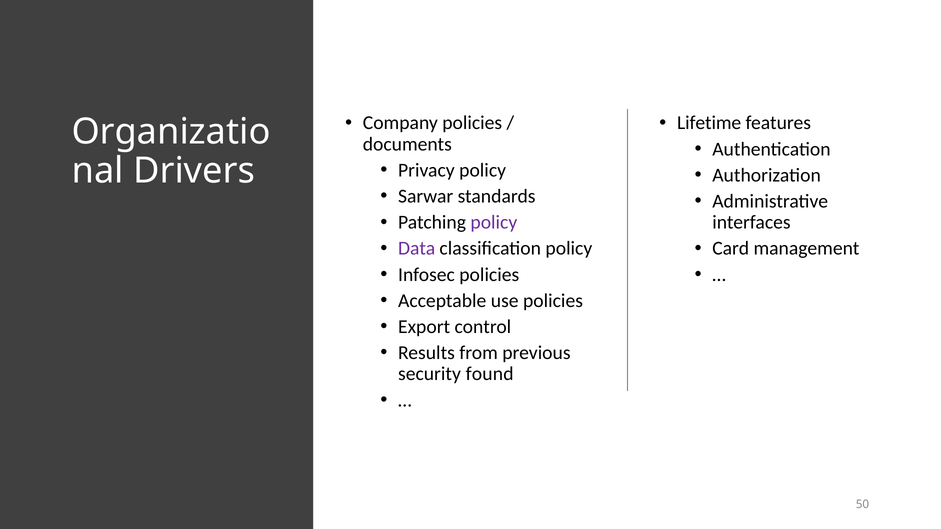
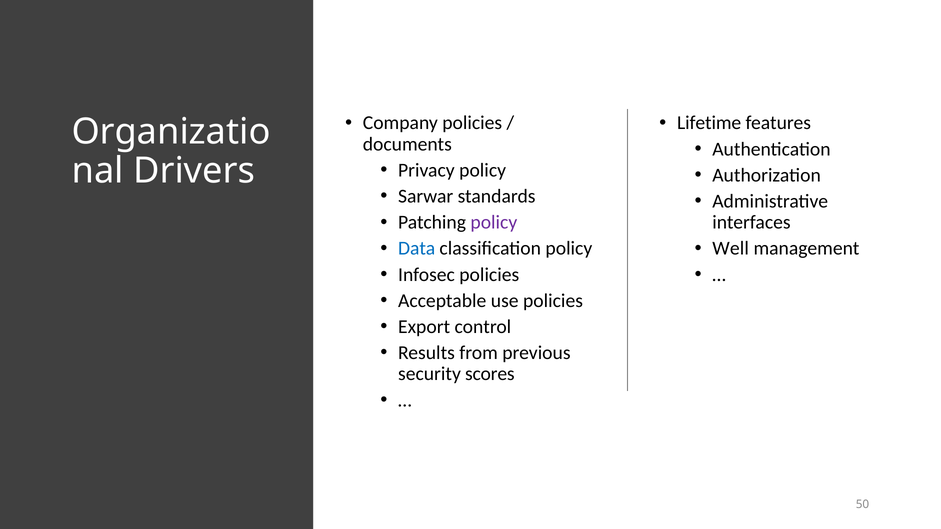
Data colour: purple -> blue
Card: Card -> Well
found: found -> scores
